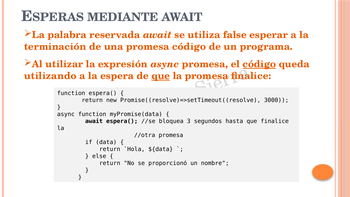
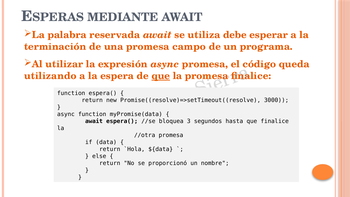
false: false -> debe
promesa código: código -> campo
código at (259, 64) underline: present -> none
